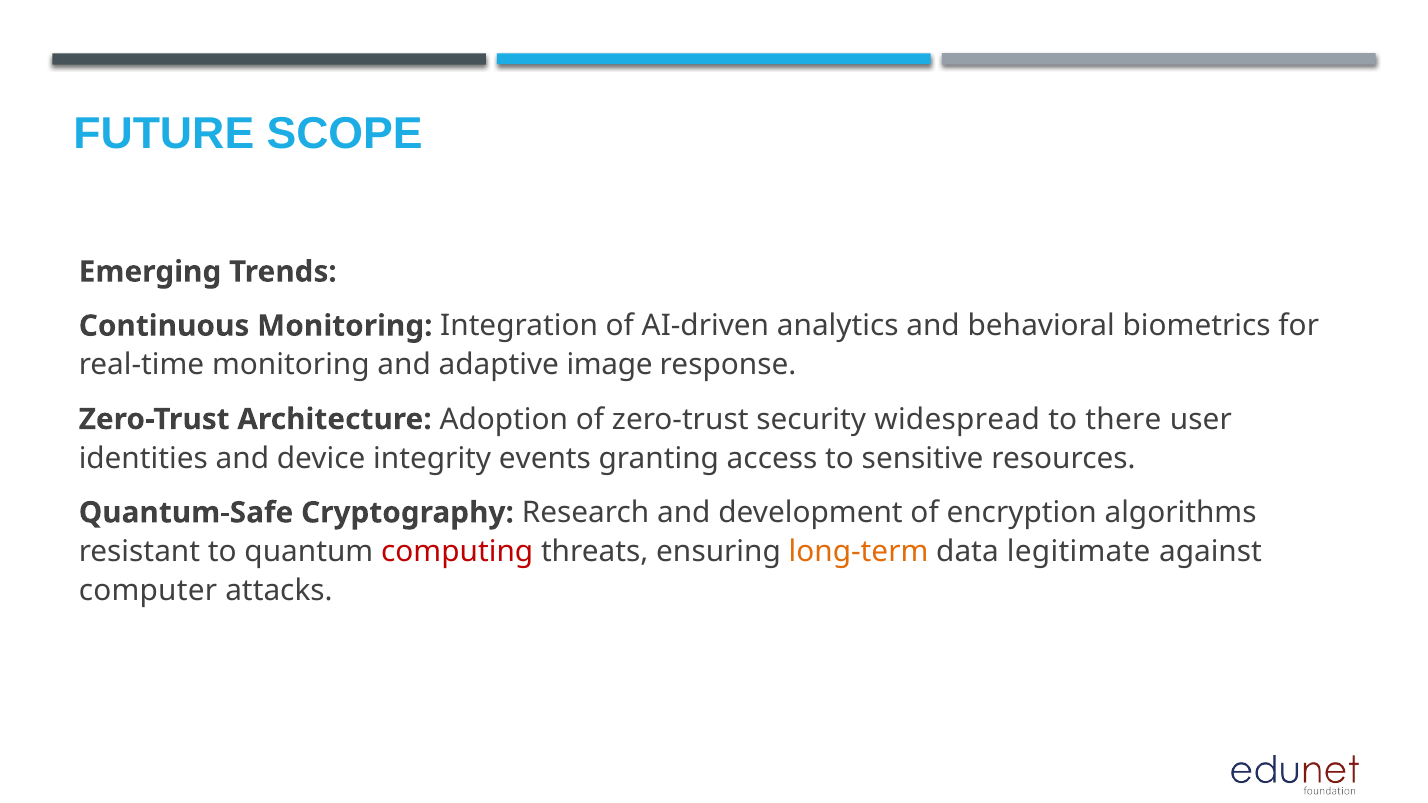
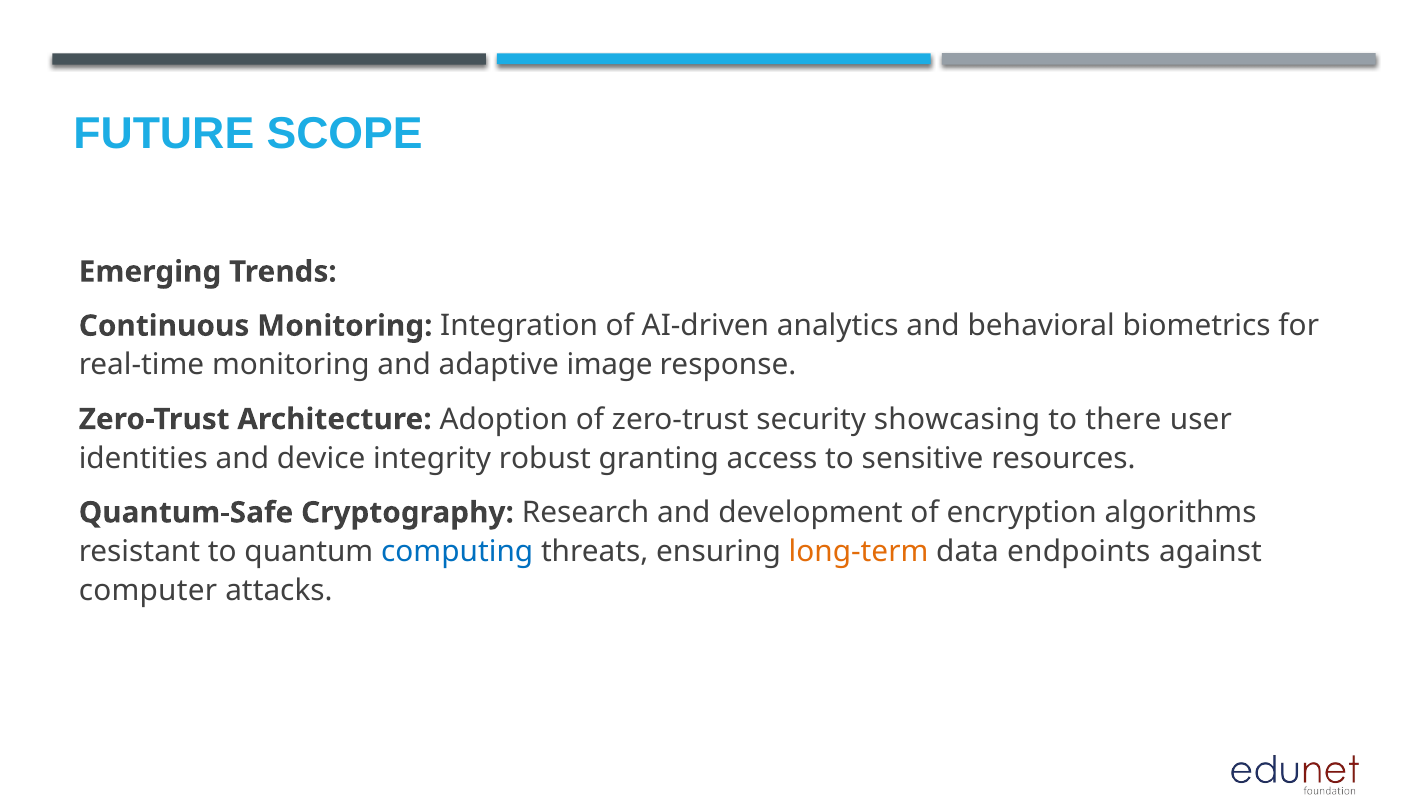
widespread: widespread -> showcasing
events: events -> robust
computing colour: red -> blue
legitimate: legitimate -> endpoints
